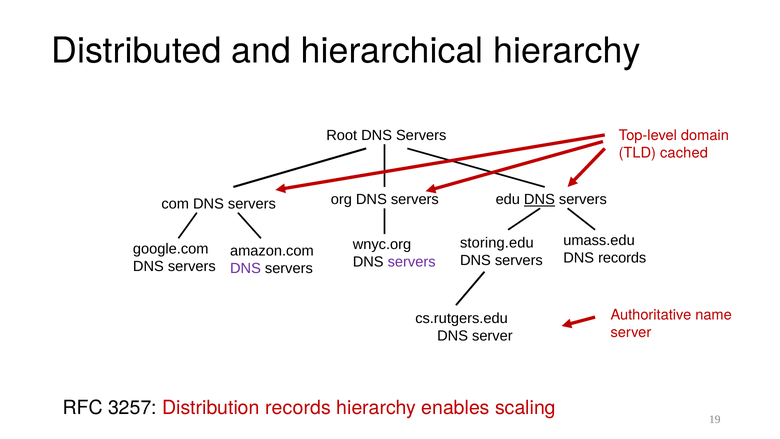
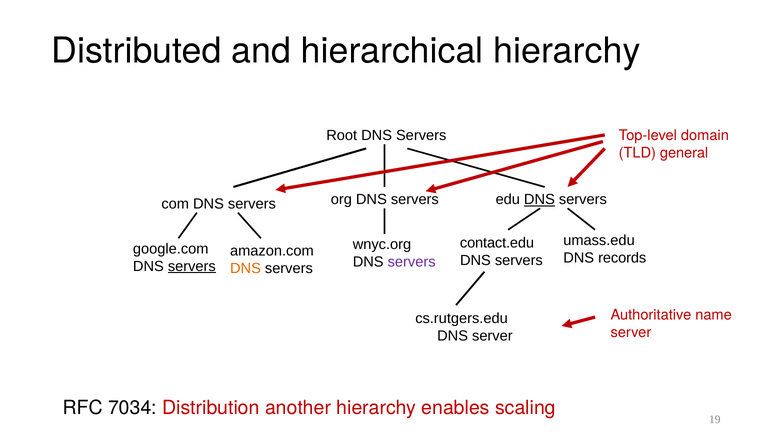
cached: cached -> general
storing.edu: storing.edu -> contact.edu
servers at (192, 266) underline: none -> present
DNS at (245, 268) colour: purple -> orange
3257: 3257 -> 7034
Distribution records: records -> another
